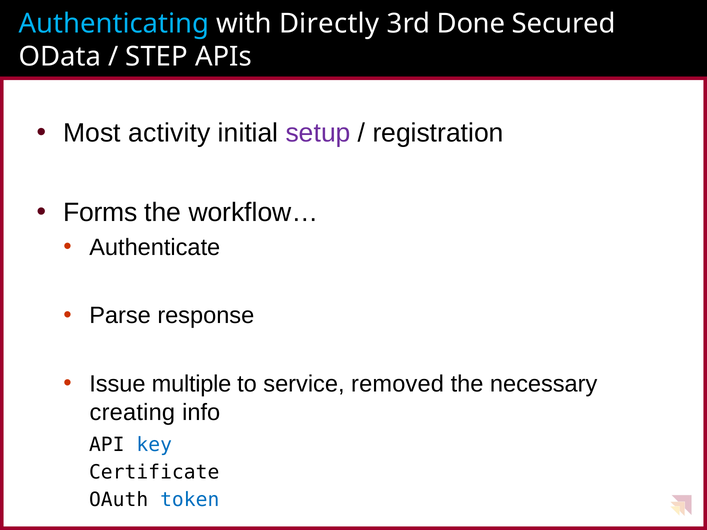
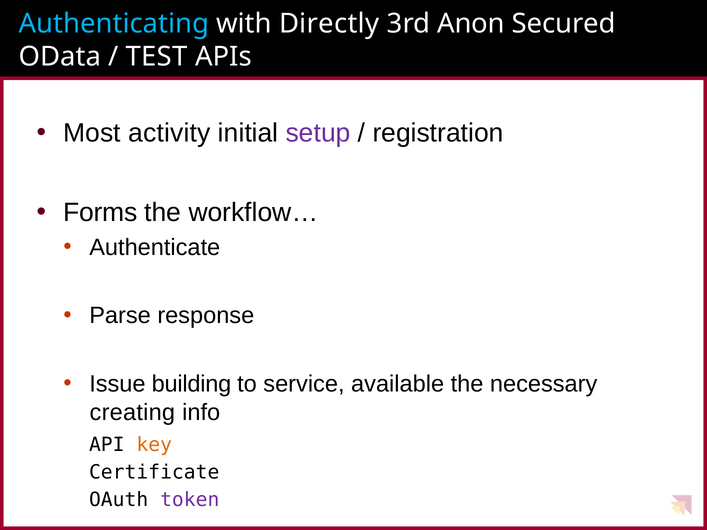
Done: Done -> Anon
STEP: STEP -> TEST
multiple: multiple -> building
removed: removed -> available
key colour: blue -> orange
token colour: blue -> purple
